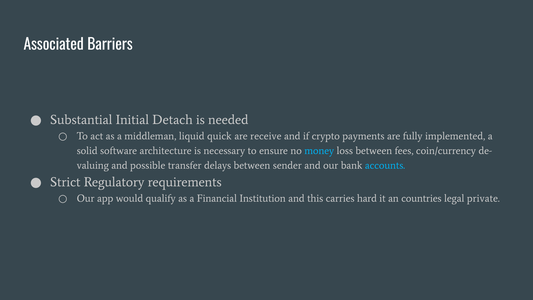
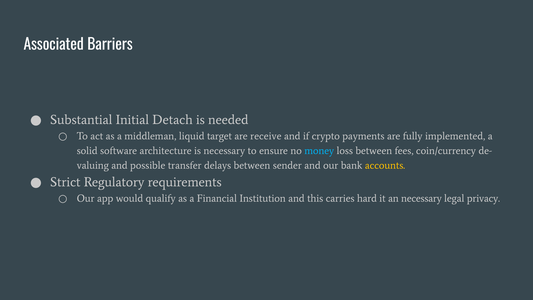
quick: quick -> target
accounts colour: light blue -> yellow
an countries: countries -> necessary
private: private -> privacy
